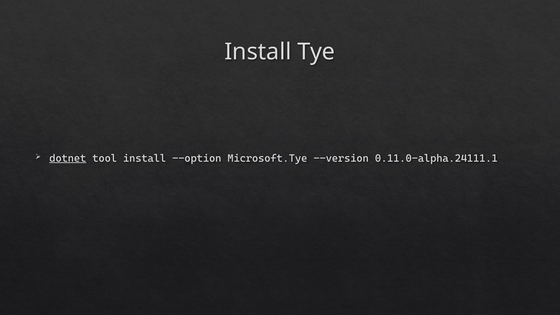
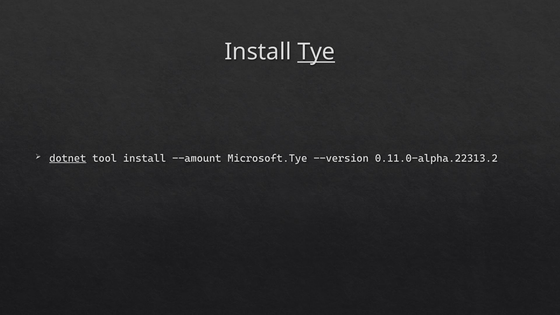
Tye underline: none -> present
--option: --option -> --amount
0.11.0-alpha.24111.1: 0.11.0-alpha.24111.1 -> 0.11.0-alpha.22313.2
